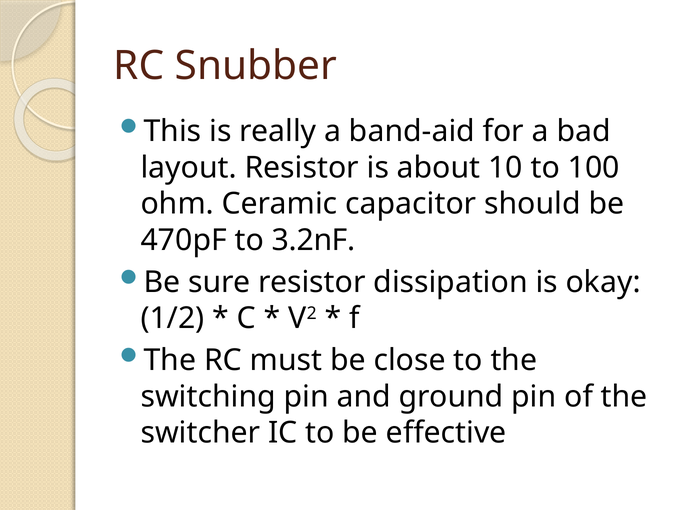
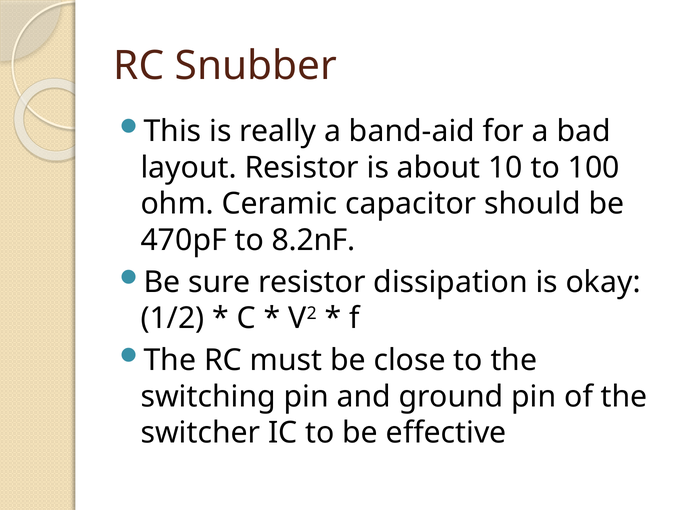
3.2nF: 3.2nF -> 8.2nF
